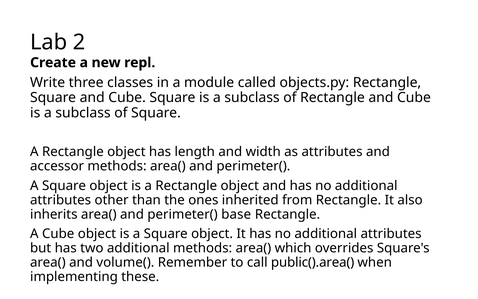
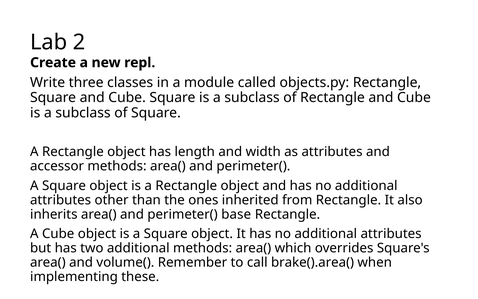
public().area(: public().area( -> brake().area(
